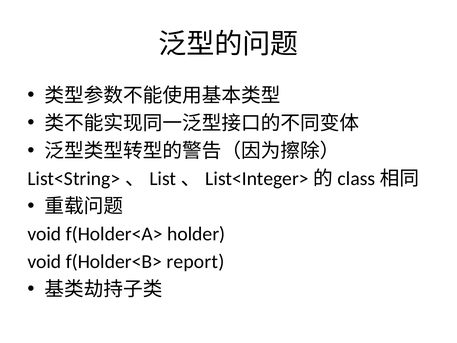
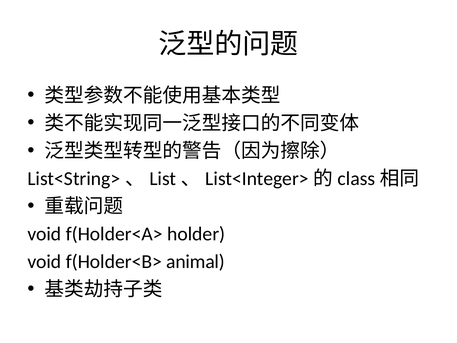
report: report -> animal
